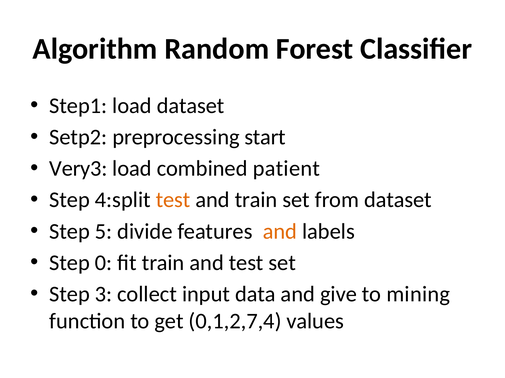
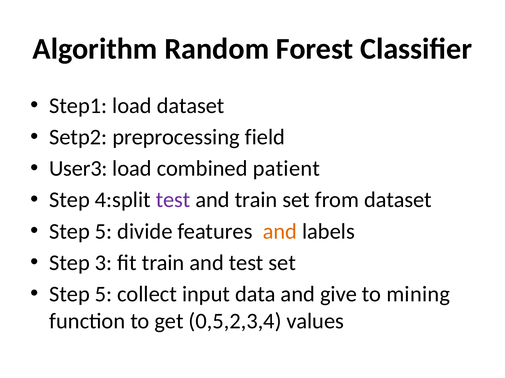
start: start -> field
Very3: Very3 -> User3
test at (173, 200) colour: orange -> purple
0: 0 -> 3
3 at (104, 295): 3 -> 5
0,1,2,7,4: 0,1,2,7,4 -> 0,5,2,3,4
